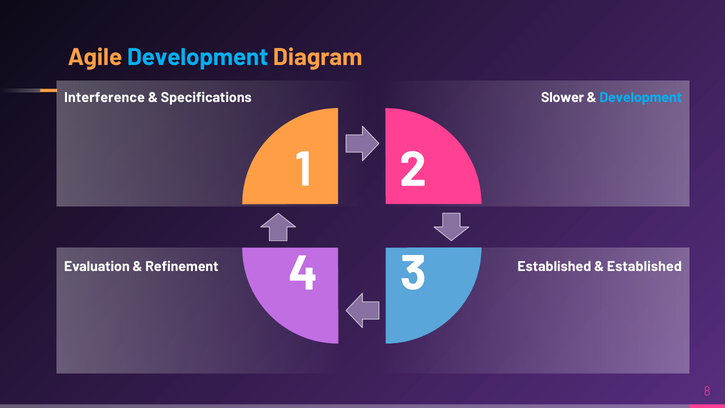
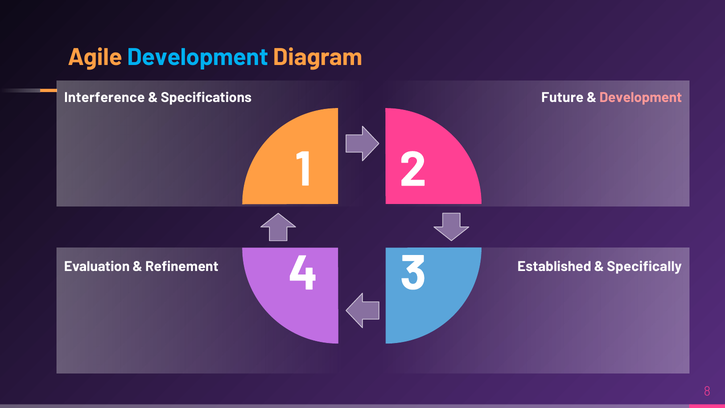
Slower: Slower -> Future
Development at (641, 97) colour: light blue -> pink
Established at (644, 267): Established -> Specifically
